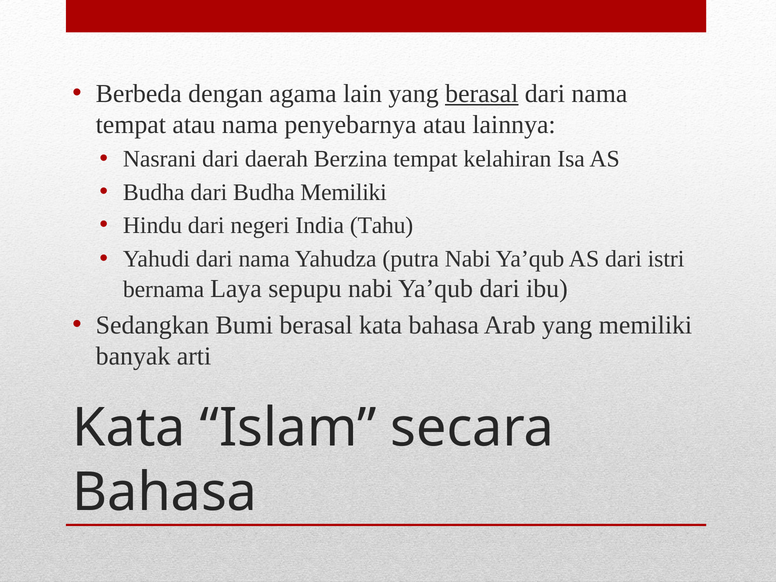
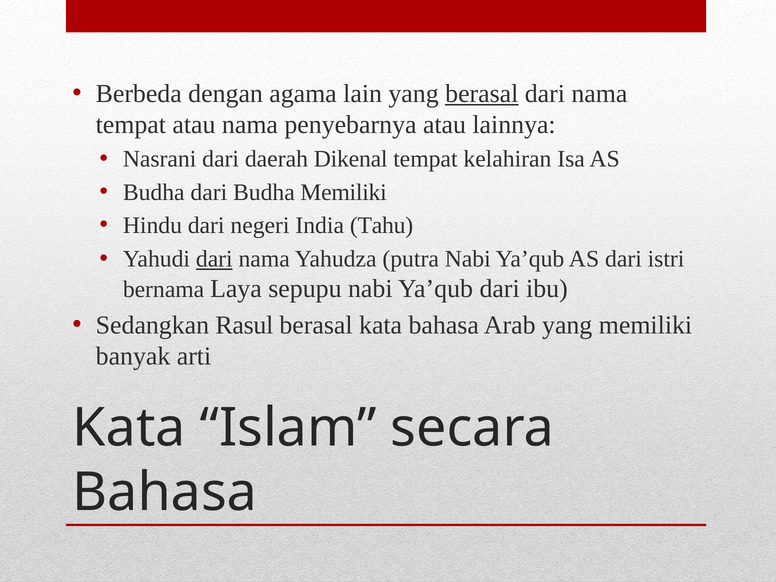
Berzina: Berzina -> Dikenal
dari at (214, 259) underline: none -> present
Bumi: Bumi -> Rasul
